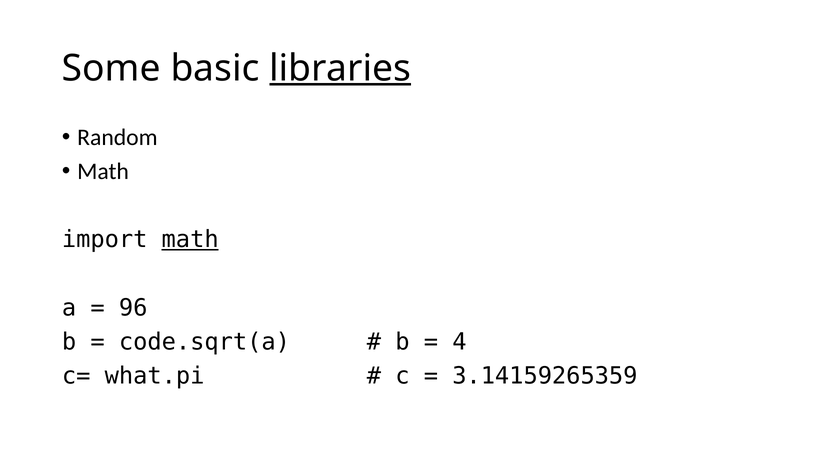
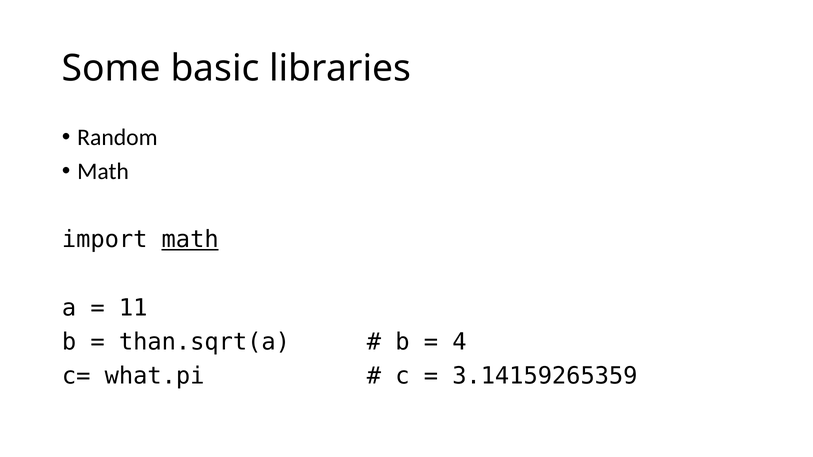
libraries underline: present -> none
96: 96 -> 11
code.sqrt(a: code.sqrt(a -> than.sqrt(a
